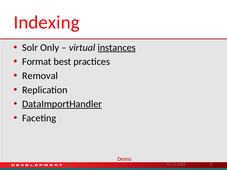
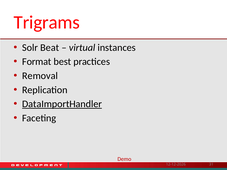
Indexing: Indexing -> Trigrams
Only: Only -> Beat
instances underline: present -> none
